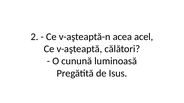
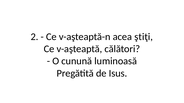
acel: acel -> ştiţi
